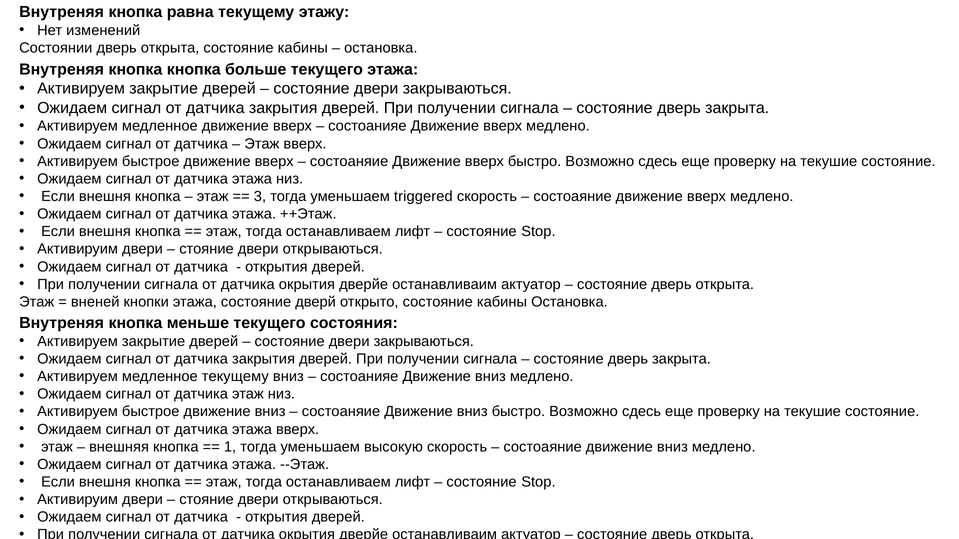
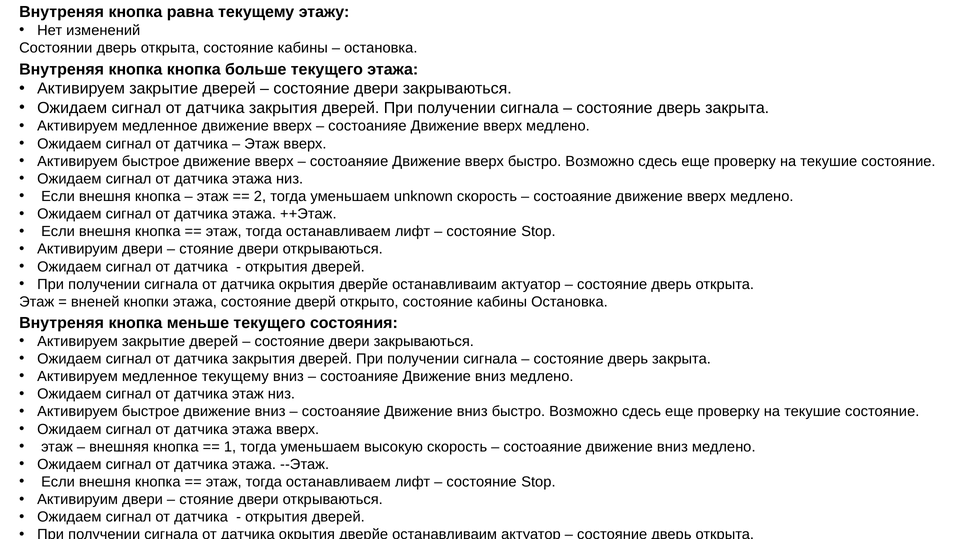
3: 3 -> 2
triggered: triggered -> unknown
